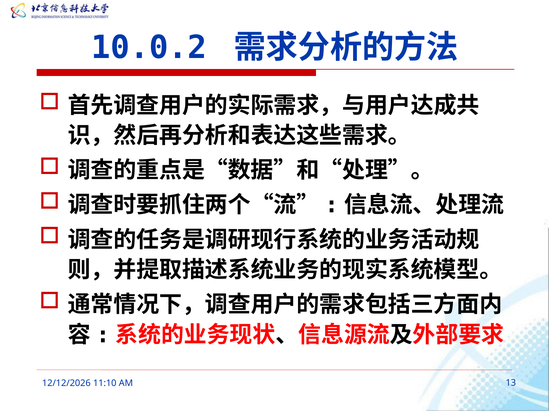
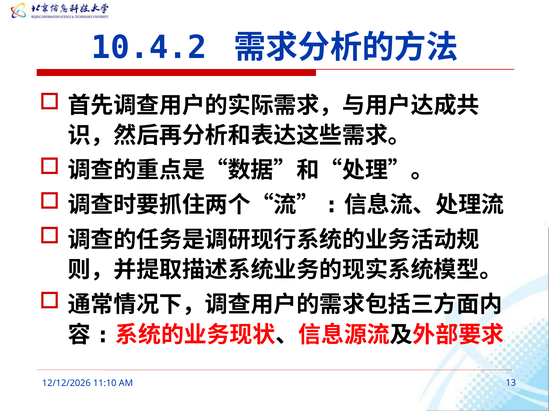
10.0.2: 10.0.2 -> 10.4.2
